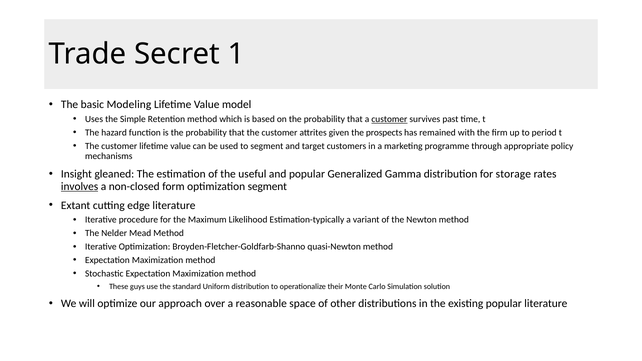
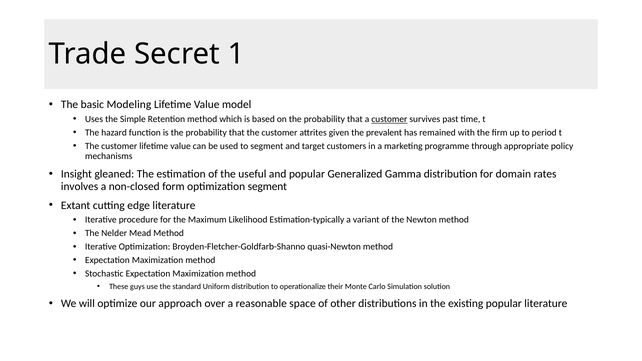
prospects: prospects -> prevalent
storage: storage -> domain
involves underline: present -> none
